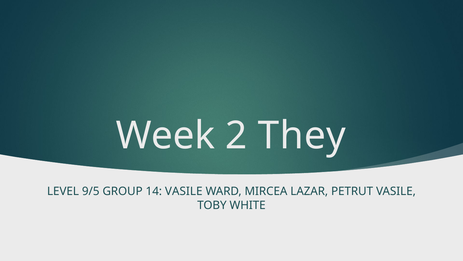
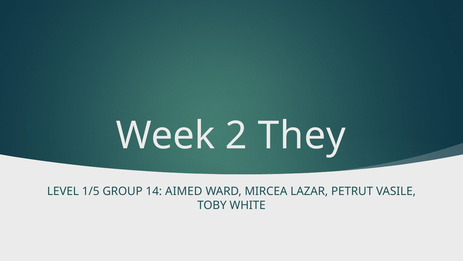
9/5: 9/5 -> 1/5
14 VASILE: VASILE -> AIMED
